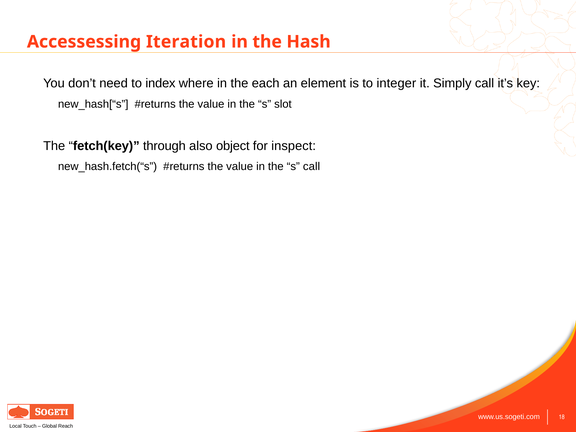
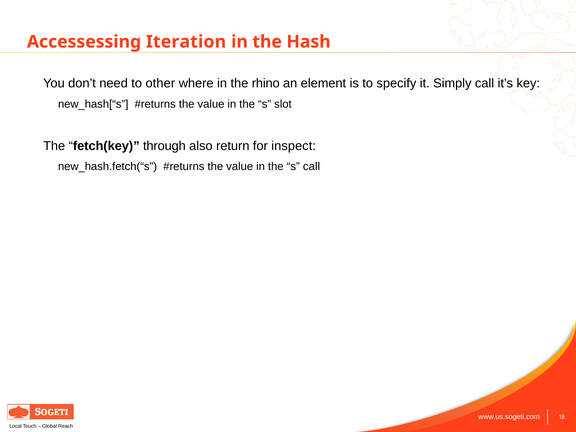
index: index -> other
each: each -> rhino
integer: integer -> specify
object: object -> return
